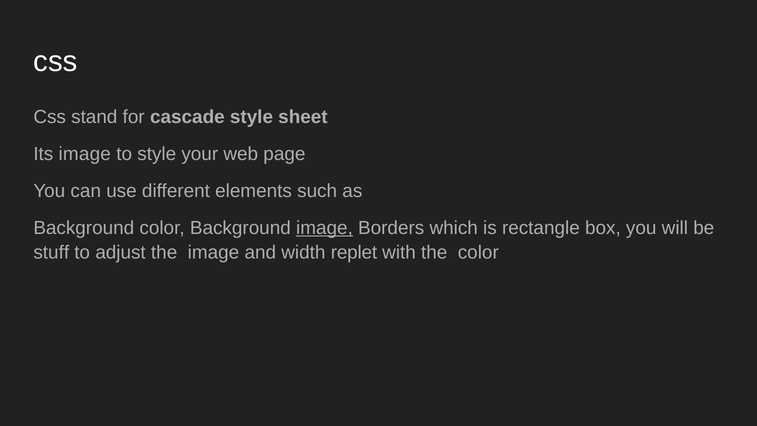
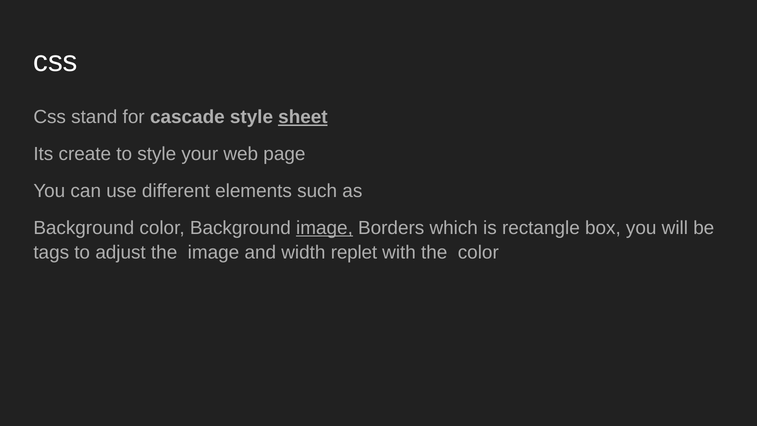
sheet underline: none -> present
Its image: image -> create
stuff: stuff -> tags
